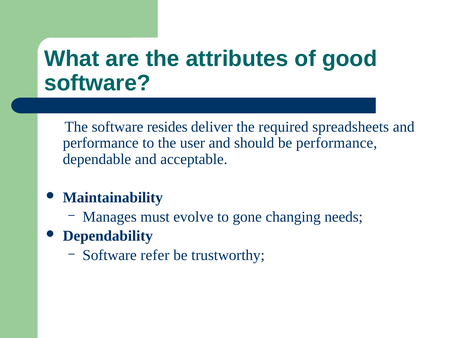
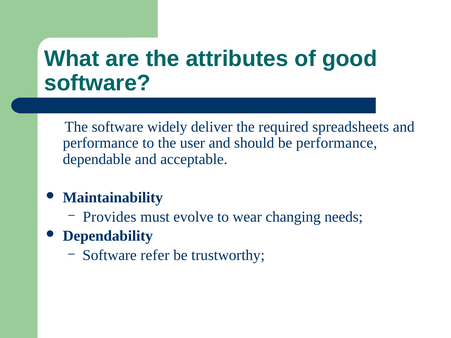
resides: resides -> widely
Manages: Manages -> Provides
gone: gone -> wear
